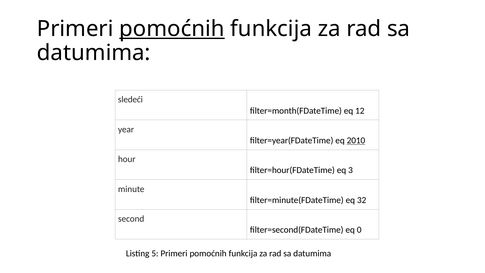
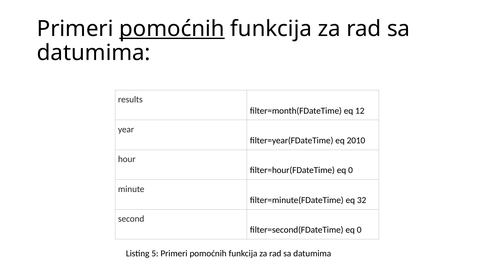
sledeći: sledeći -> results
2010 underline: present -> none
filter=hour(FDateTime eq 3: 3 -> 0
